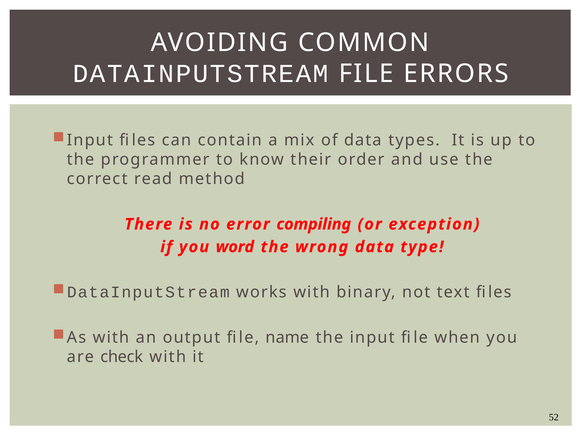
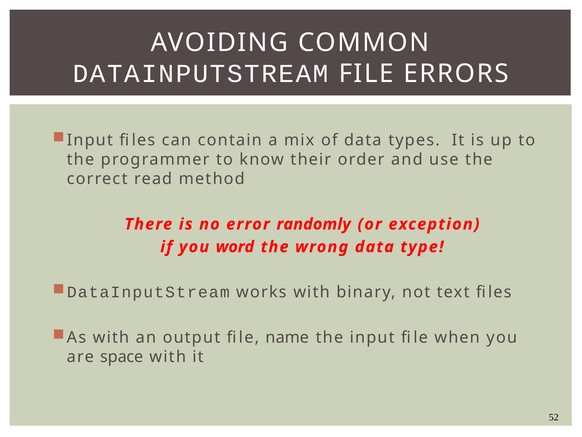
compiling: compiling -> randomly
check: check -> space
